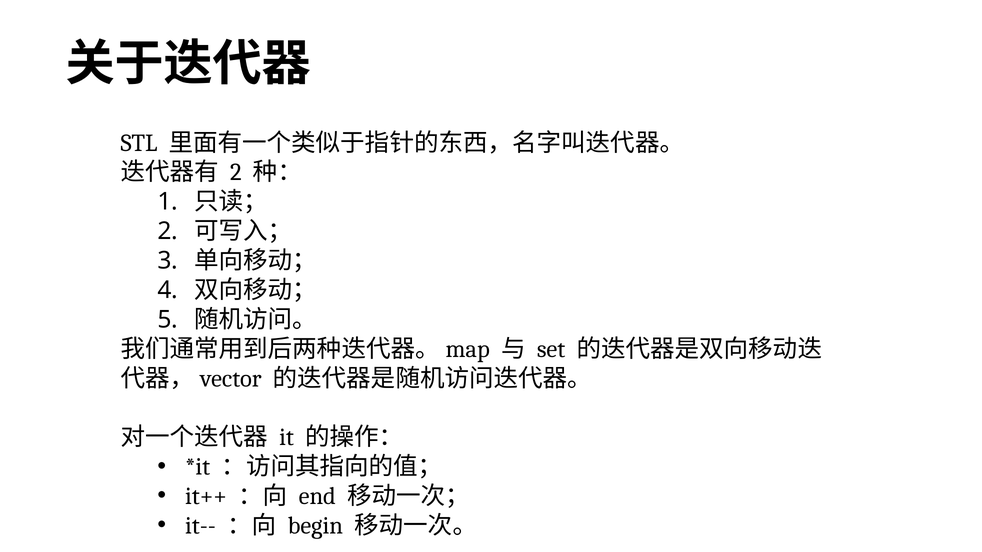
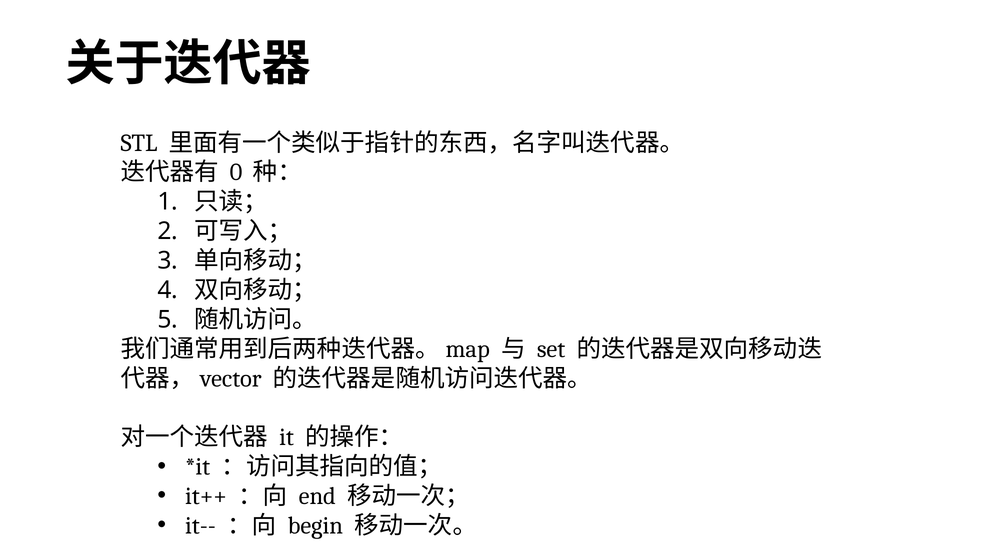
2 at (236, 172): 2 -> 0
